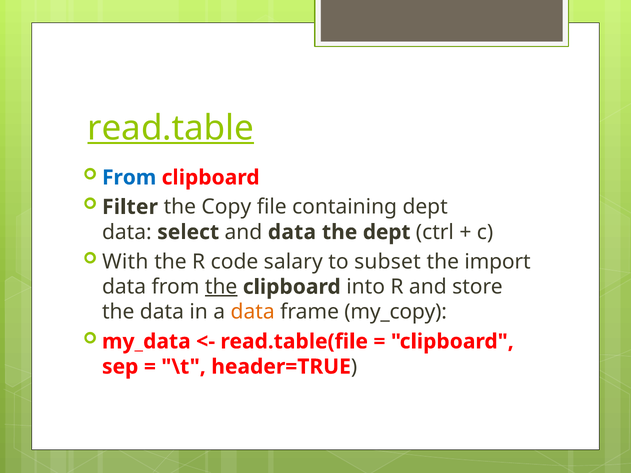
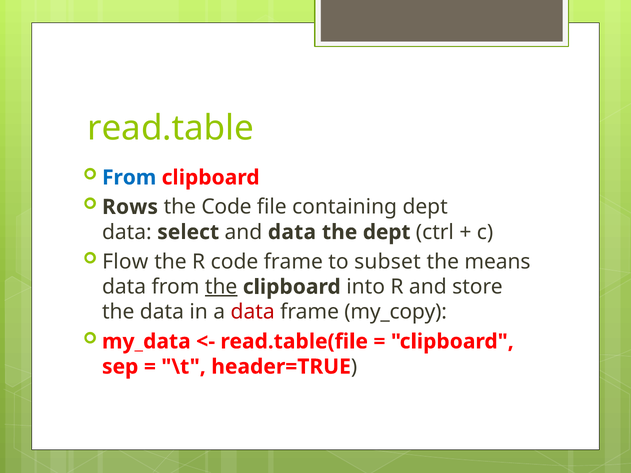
read.table underline: present -> none
Filter: Filter -> Rows
the Copy: Copy -> Code
With: With -> Flow
code salary: salary -> frame
import: import -> means
data at (253, 312) colour: orange -> red
